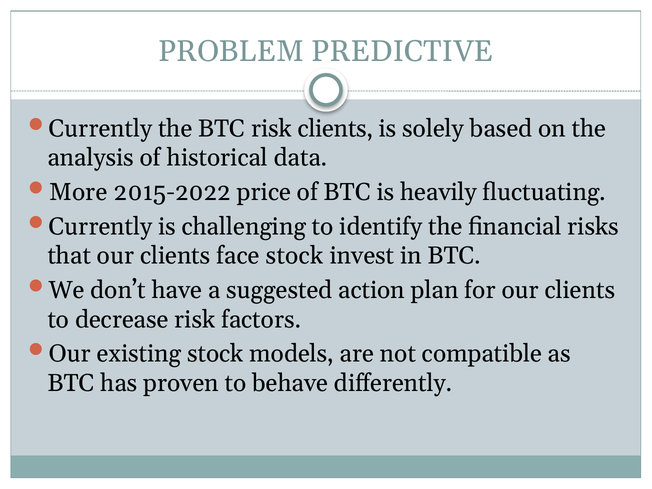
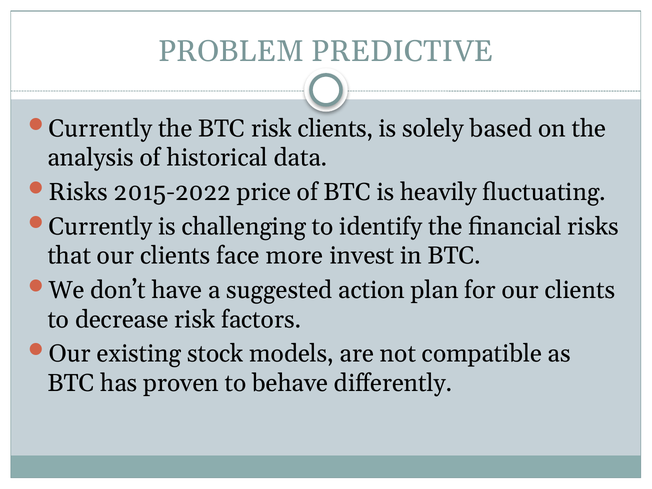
More at (78, 192): More -> Risks
face stock: stock -> more
